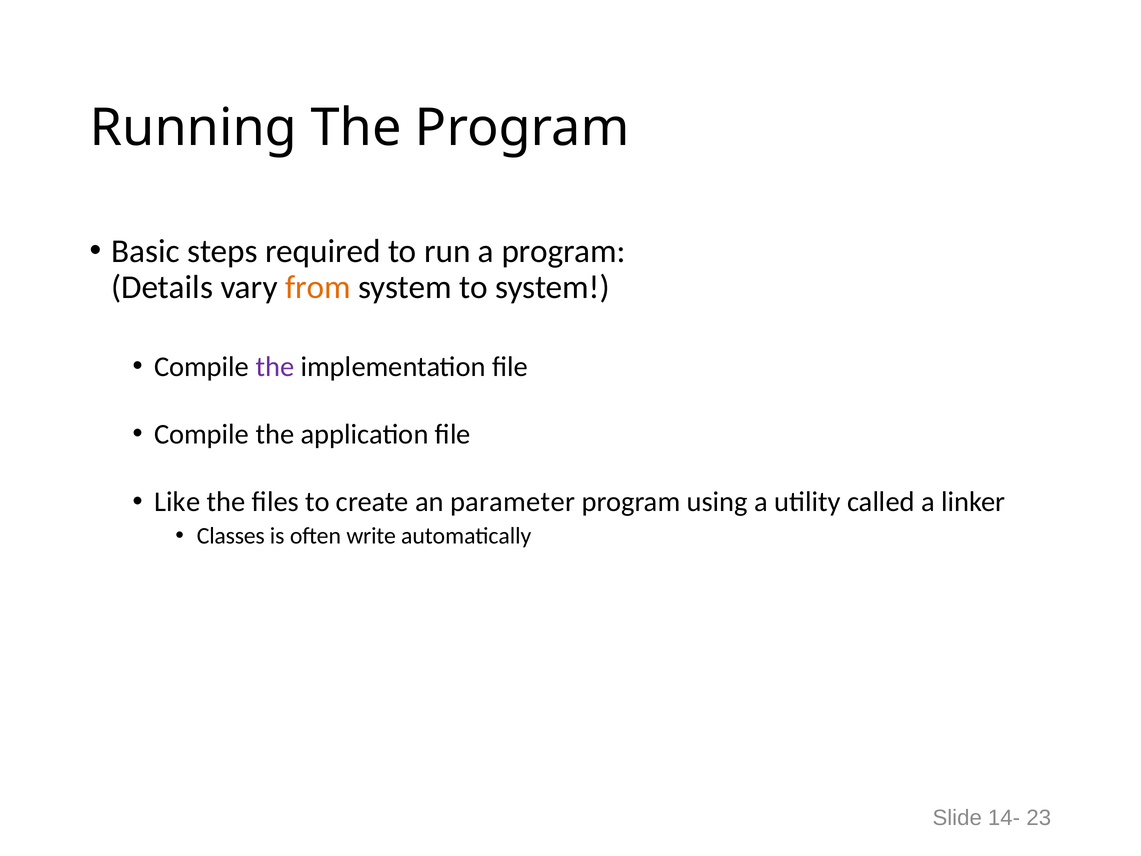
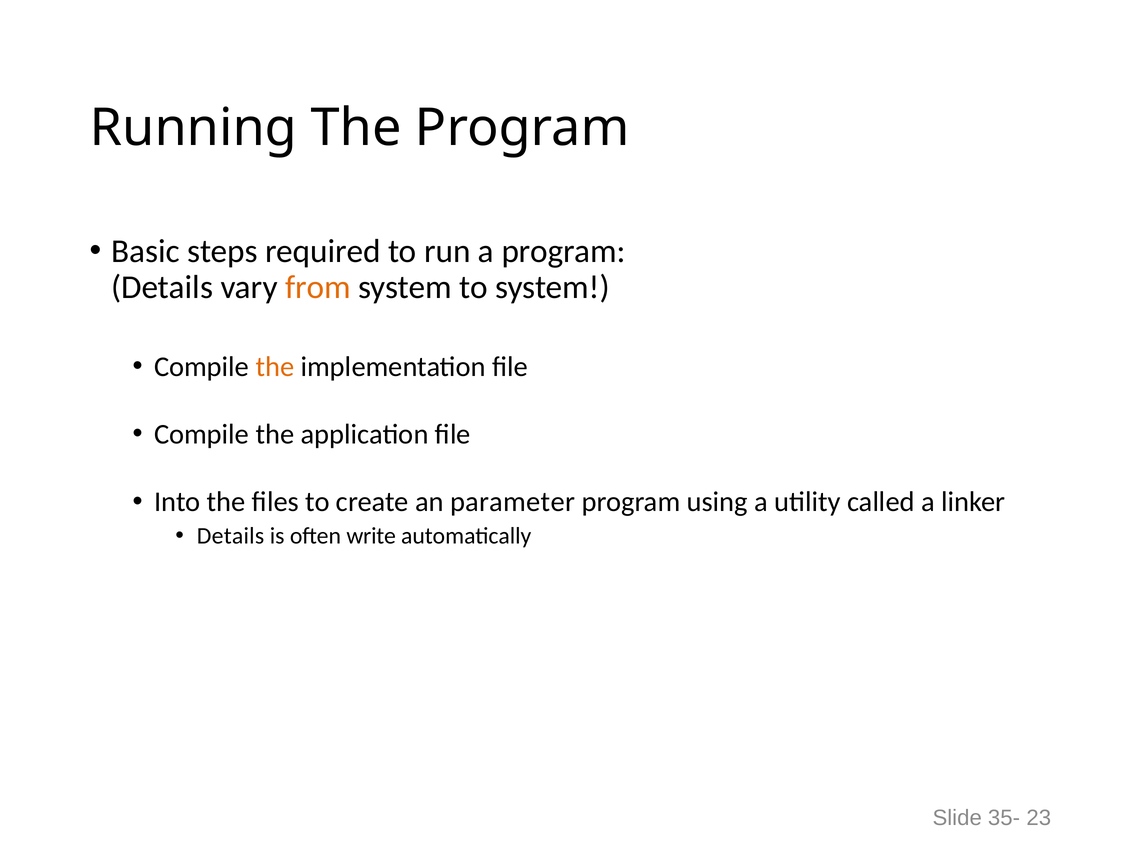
the at (275, 366) colour: purple -> orange
Like: Like -> Into
Classes at (231, 536): Classes -> Details
14-: 14- -> 35-
